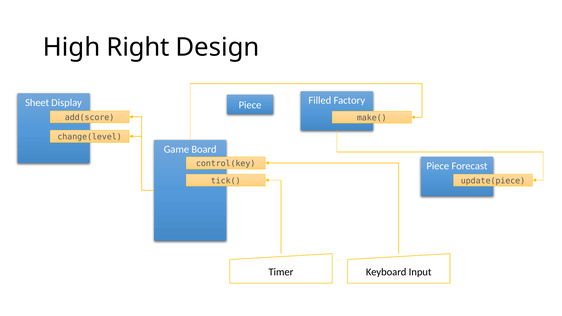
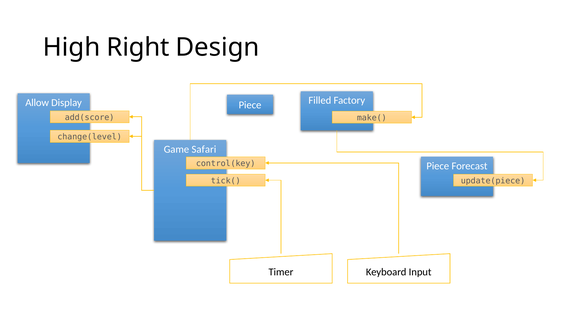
Sheet: Sheet -> Allow
Board: Board -> Safari
